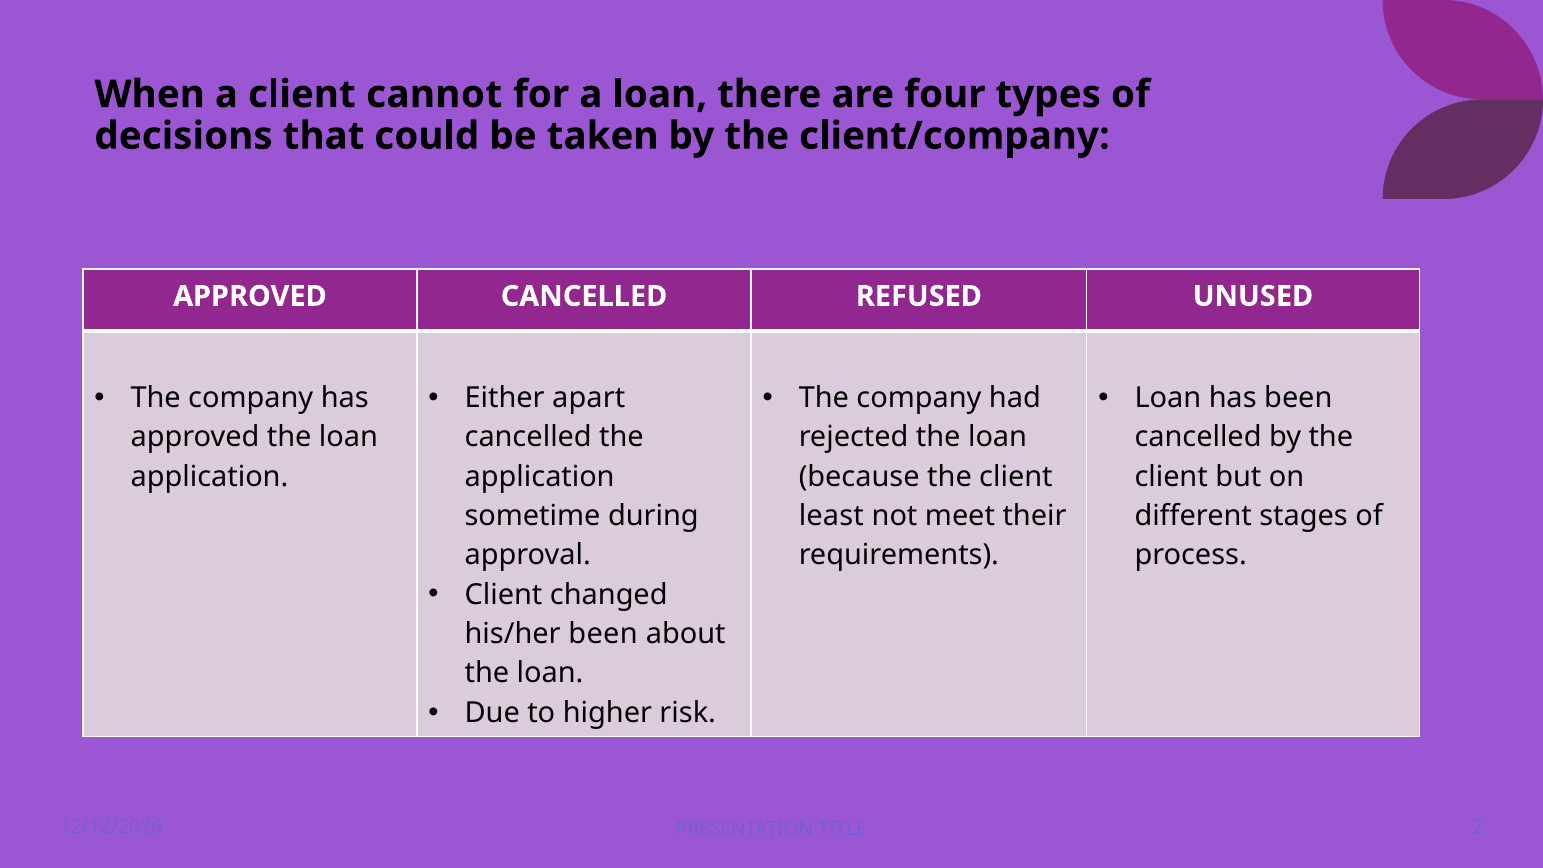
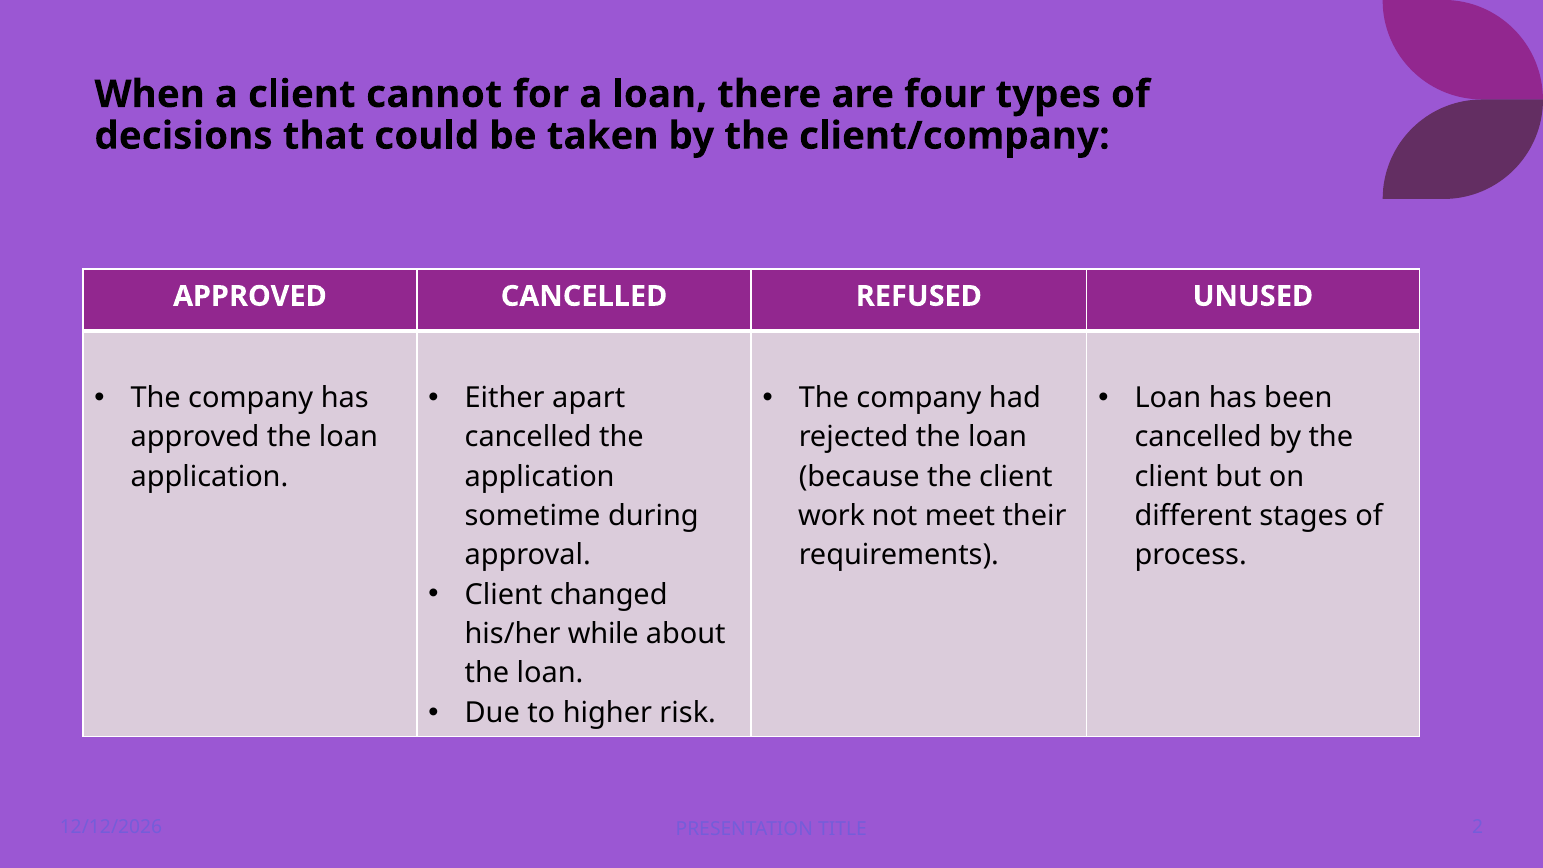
least: least -> work
his/her been: been -> while
